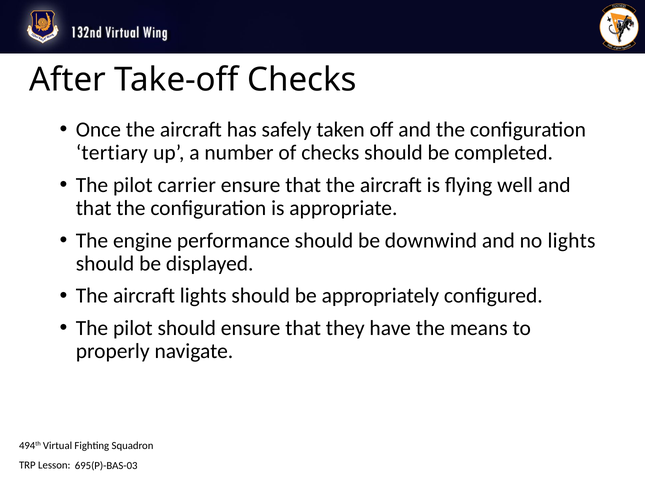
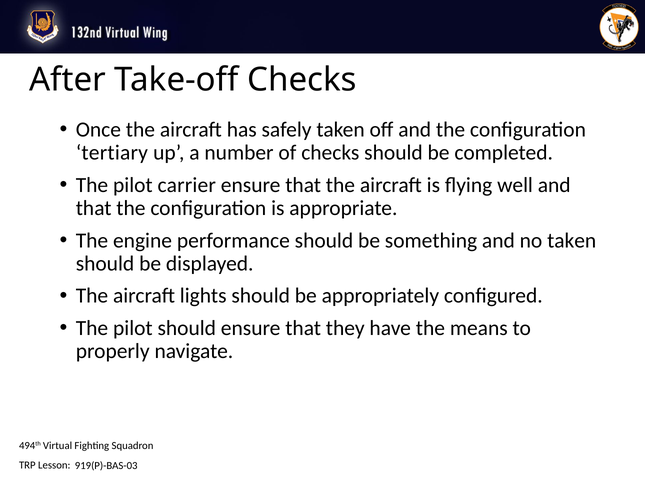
downwind: downwind -> something
no lights: lights -> taken
695(P)-BAS-03: 695(P)-BAS-03 -> 919(P)-BAS-03
